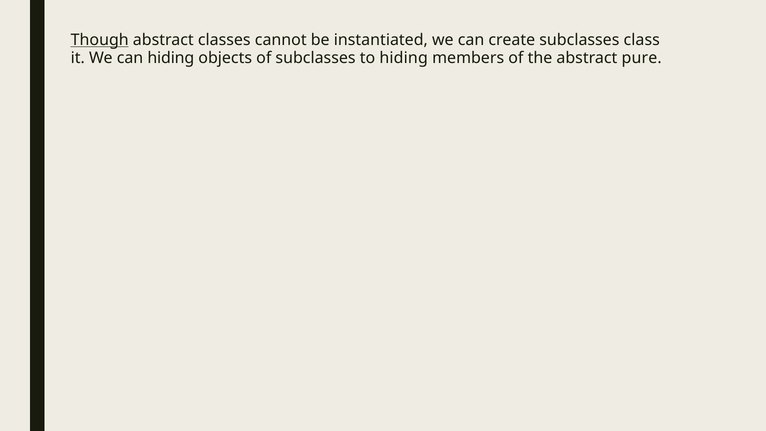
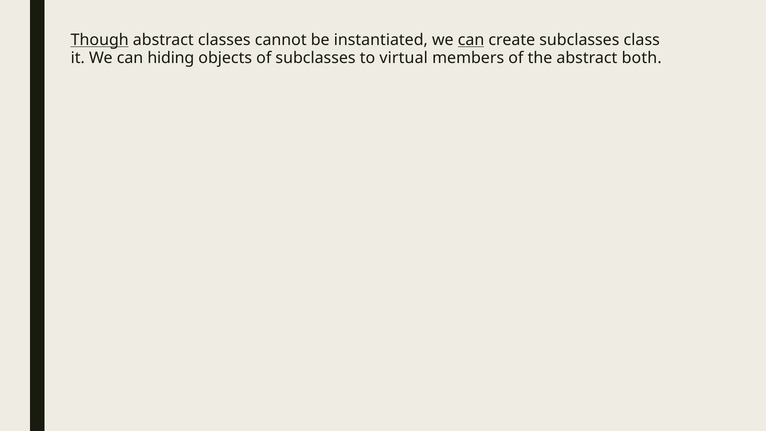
can at (471, 40) underline: none -> present
to hiding: hiding -> virtual
pure: pure -> both
